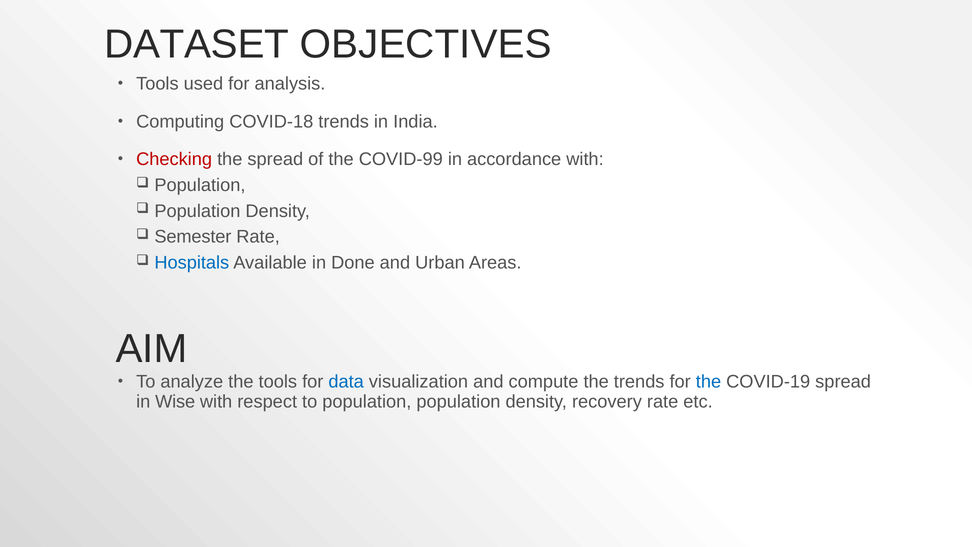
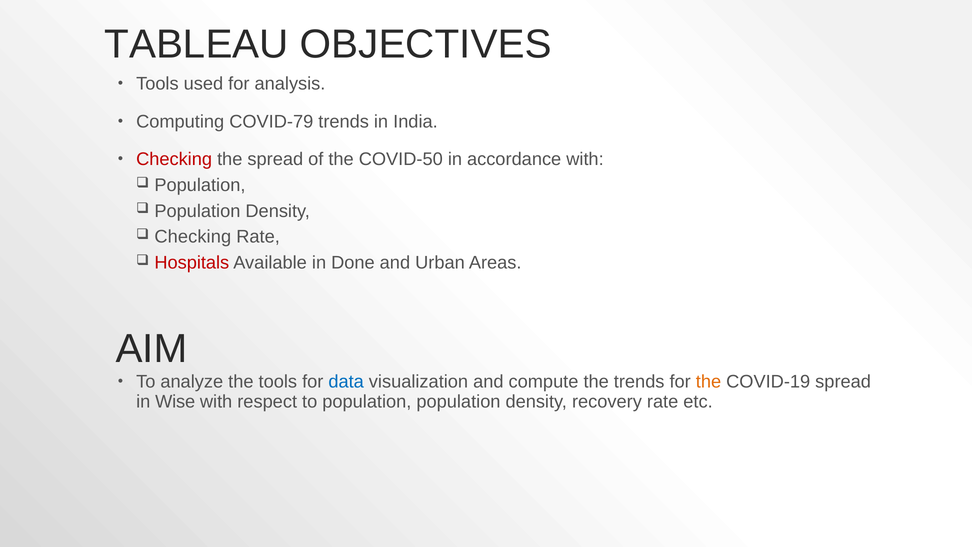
DATASET: DATASET -> TABLEAU
COVID-18: COVID-18 -> COVID-79
COVID-99: COVID-99 -> COVID-50
Semester at (193, 237): Semester -> Checking
Hospitals colour: blue -> red
the at (709, 382) colour: blue -> orange
